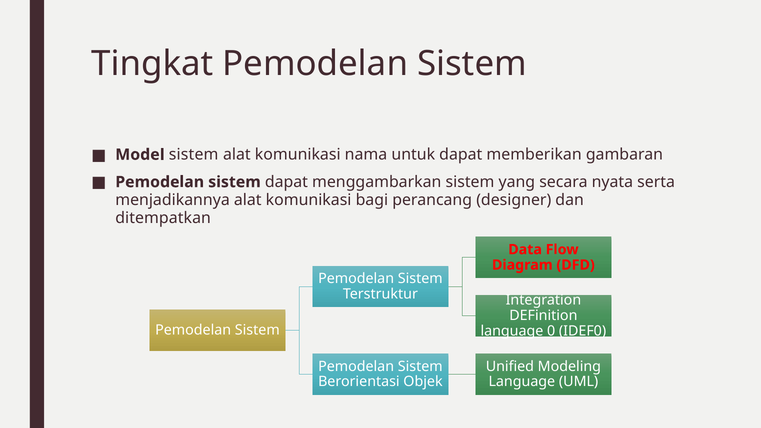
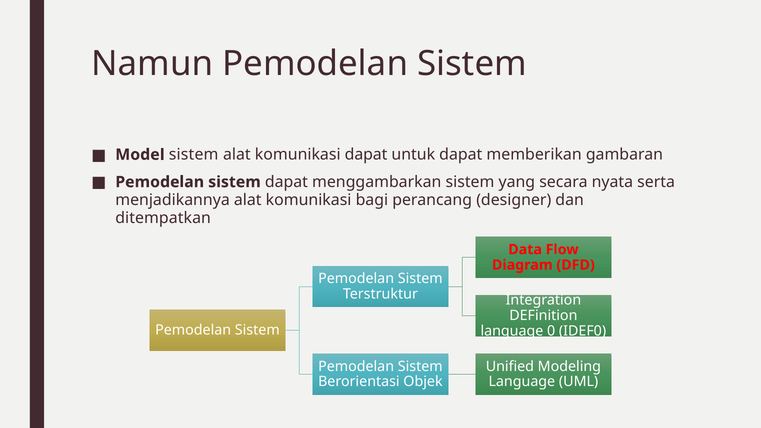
Tingkat: Tingkat -> Namun
komunikasi nama: nama -> dapat
